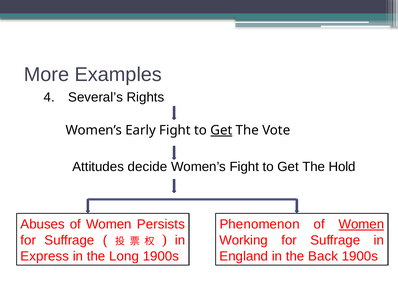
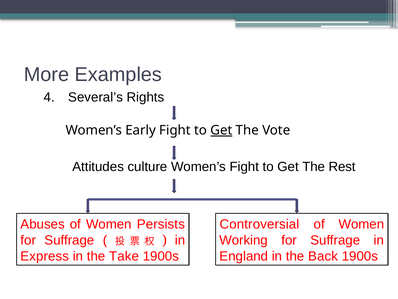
decide: decide -> culture
Hold: Hold -> Rest
Phenomenon: Phenomenon -> Controversial
Women at (361, 224) underline: present -> none
Long: Long -> Take
